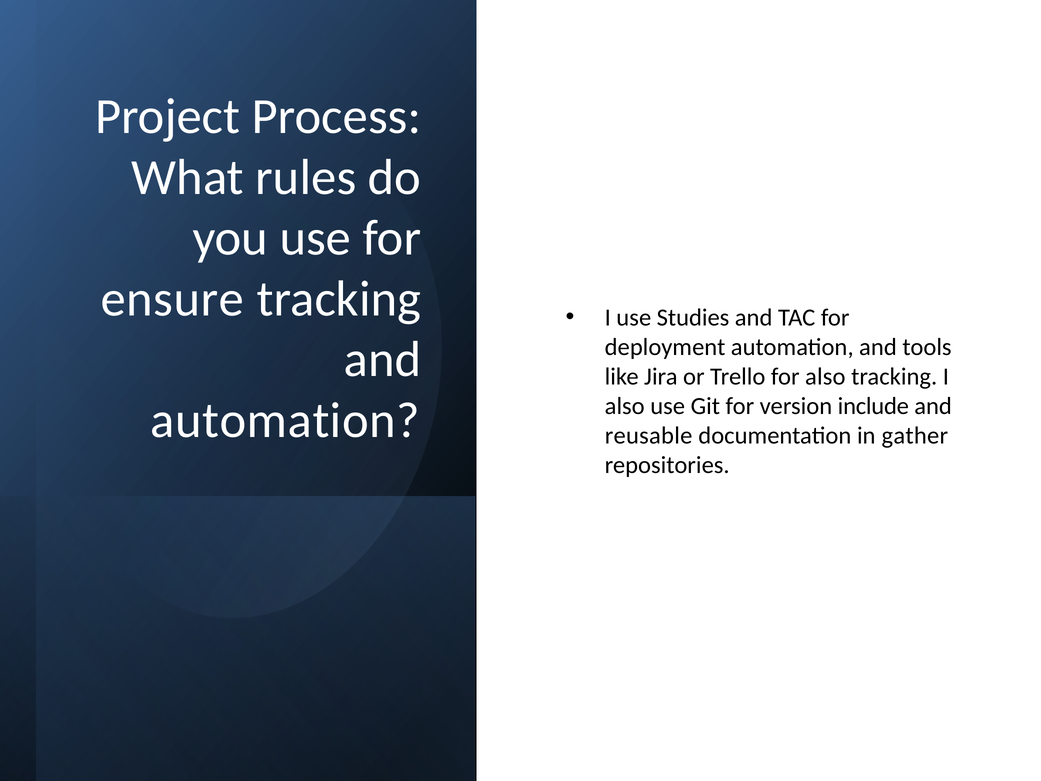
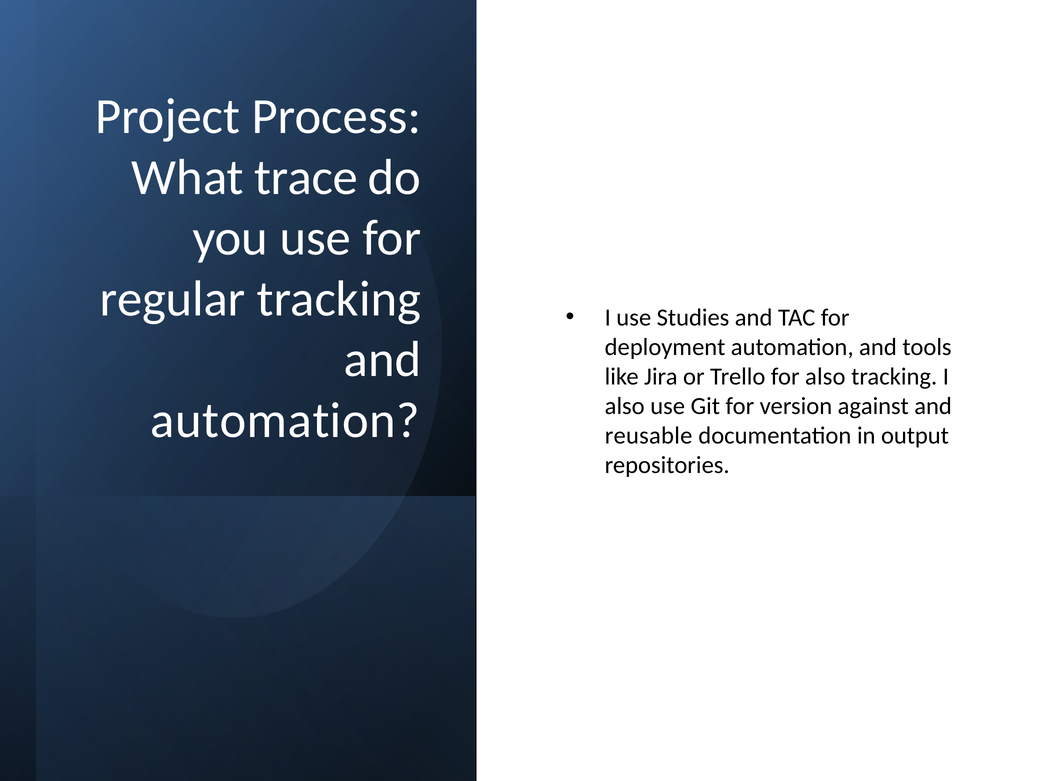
rules: rules -> trace
ensure: ensure -> regular
include: include -> against
gather: gather -> output
